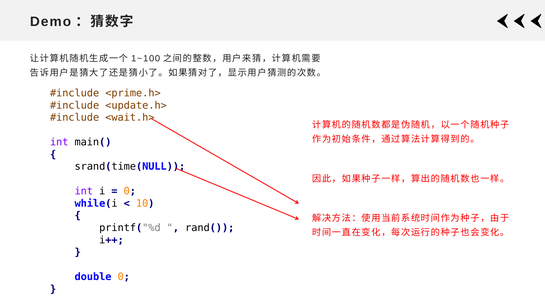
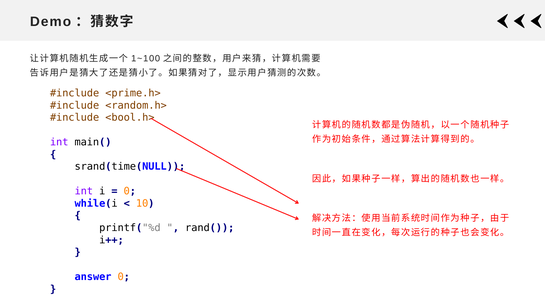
<update.h>: <update.h> -> <random.h>
<wait.h>: <wait.h> -> <bool.h>
double: double -> answer
